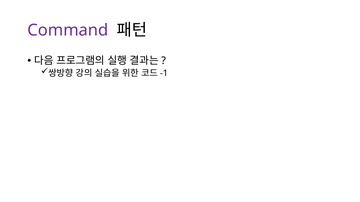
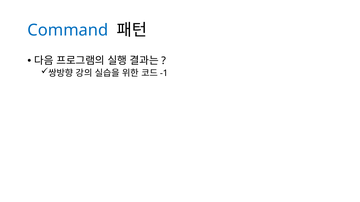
Command colour: purple -> blue
